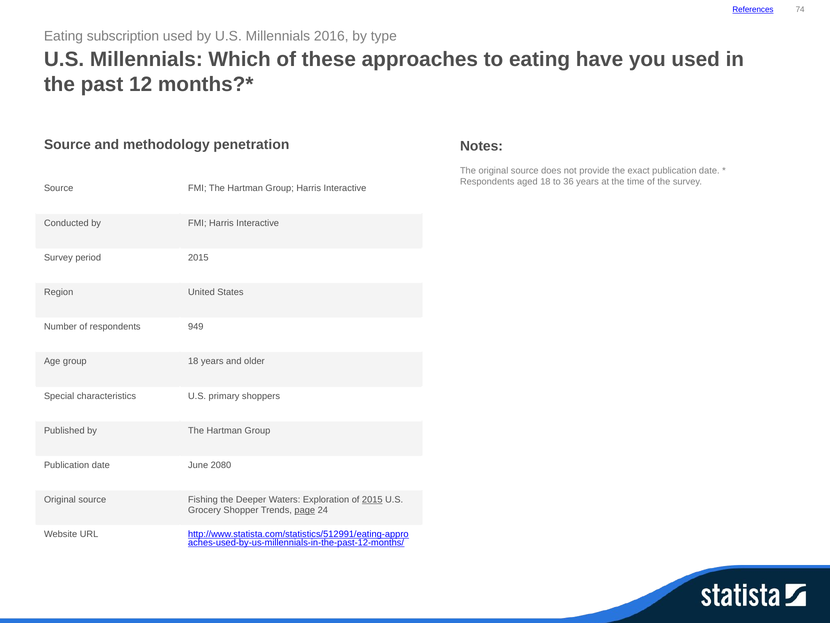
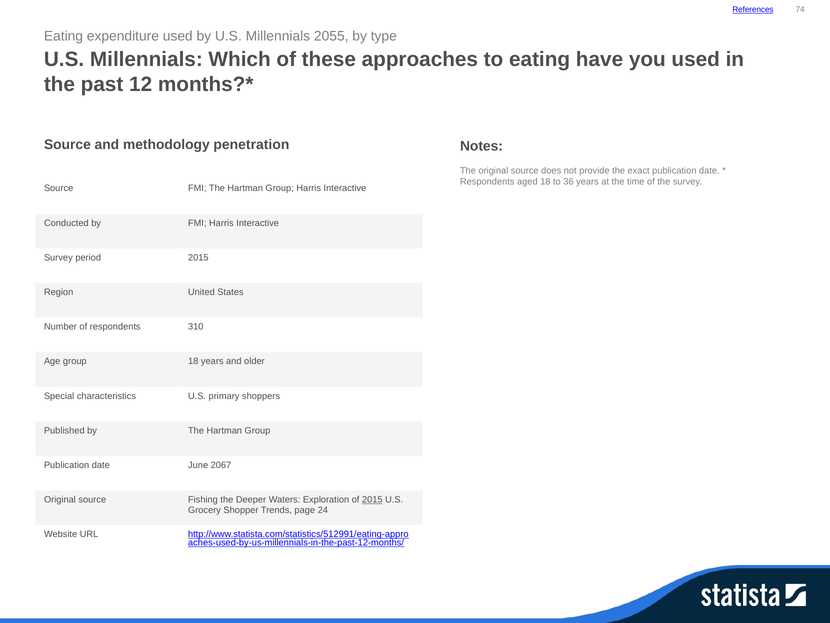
subscription: subscription -> expenditure
2016: 2016 -> 2055
949: 949 -> 310
2080: 2080 -> 2067
page underline: present -> none
